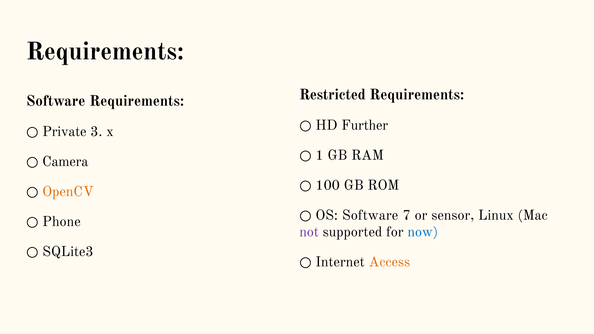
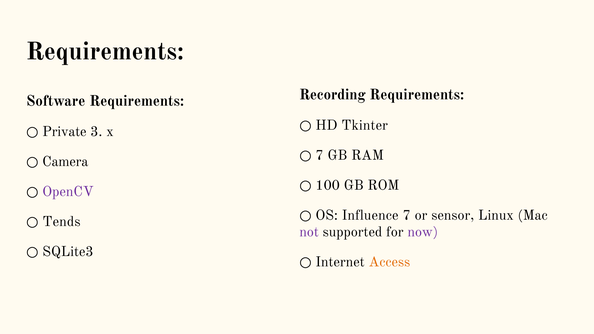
Restricted: Restricted -> Recording
Further: Further -> Tkinter
1 at (320, 155): 1 -> 7
OpenCV colour: orange -> purple
OS Software: Software -> Influence
Phone: Phone -> Tends
now colour: blue -> purple
